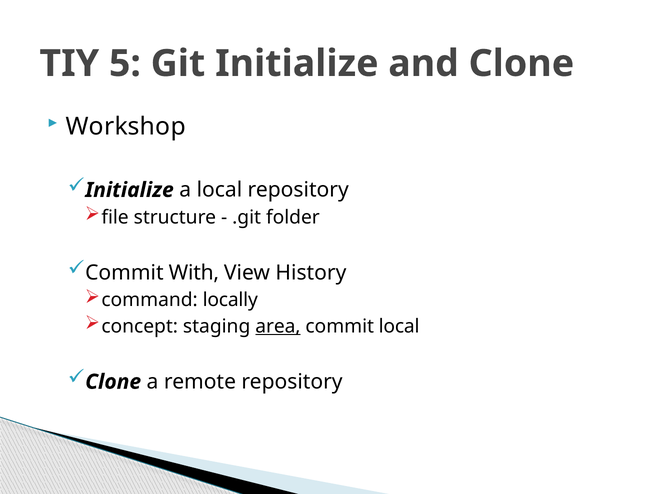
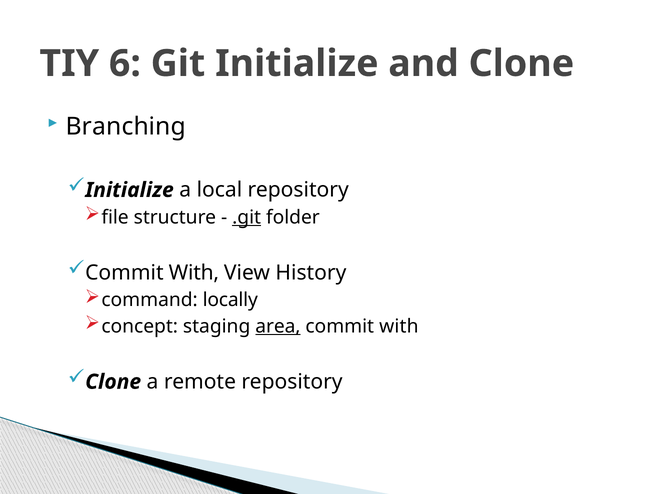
5: 5 -> 6
Workshop: Workshop -> Branching
.git underline: none -> present
local at (399, 326): local -> with
